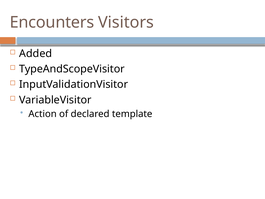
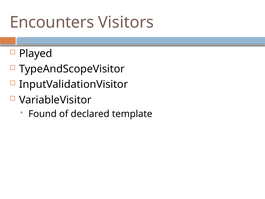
Added: Added -> Played
Action: Action -> Found
